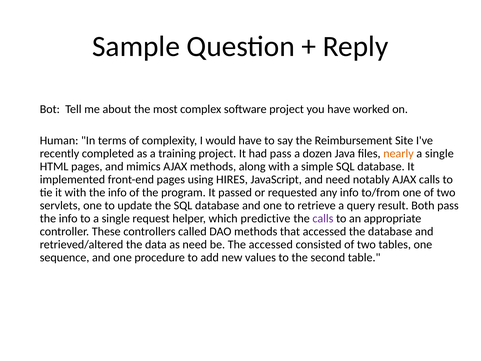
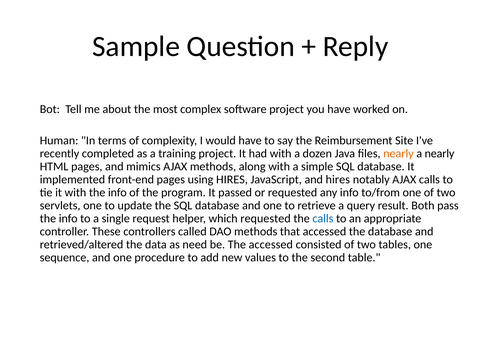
had pass: pass -> with
single at (439, 153): single -> nearly
and need: need -> hires
which predictive: predictive -> requested
calls at (323, 218) colour: purple -> blue
